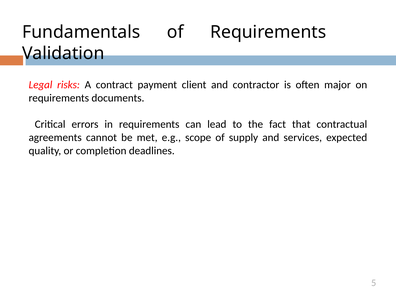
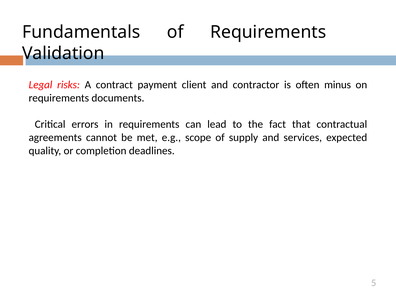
major: major -> minus
